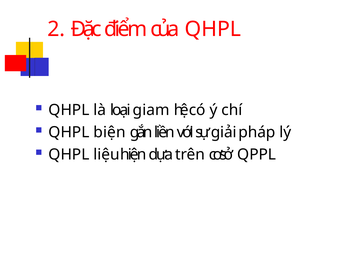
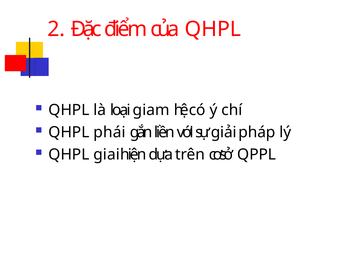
biện: biện -> phái
liệu: liệu -> giai
